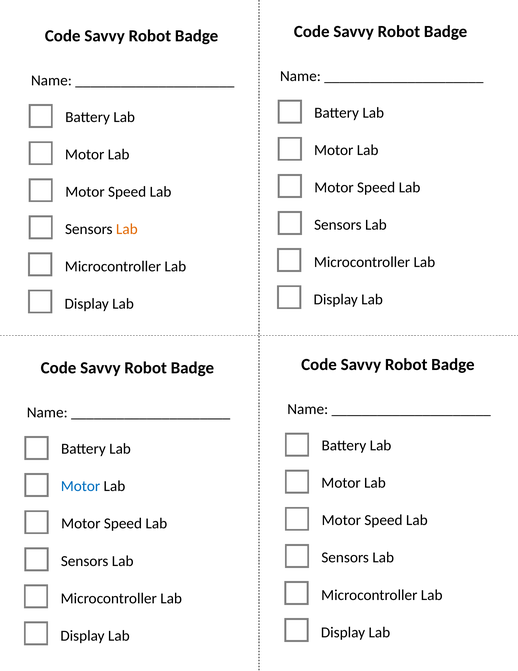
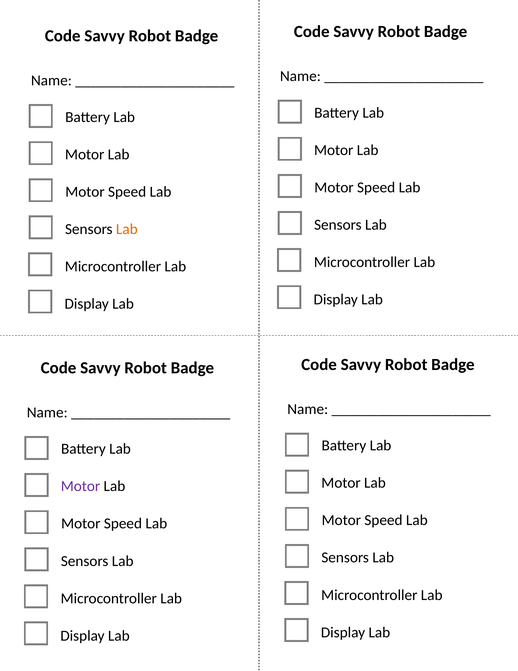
Motor at (81, 486) colour: blue -> purple
